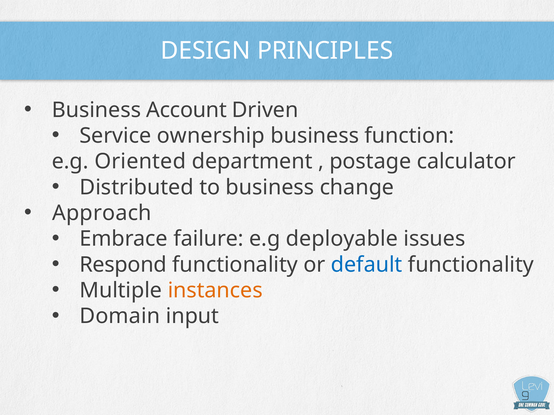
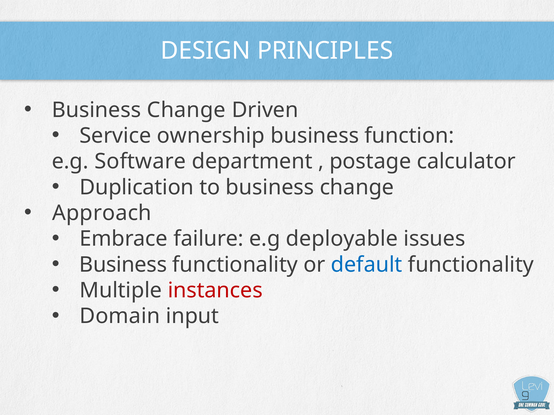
Account at (187, 110): Account -> Change
Oriented: Oriented -> Software
Distributed: Distributed -> Duplication
Respond at (123, 265): Respond -> Business
instances colour: orange -> red
